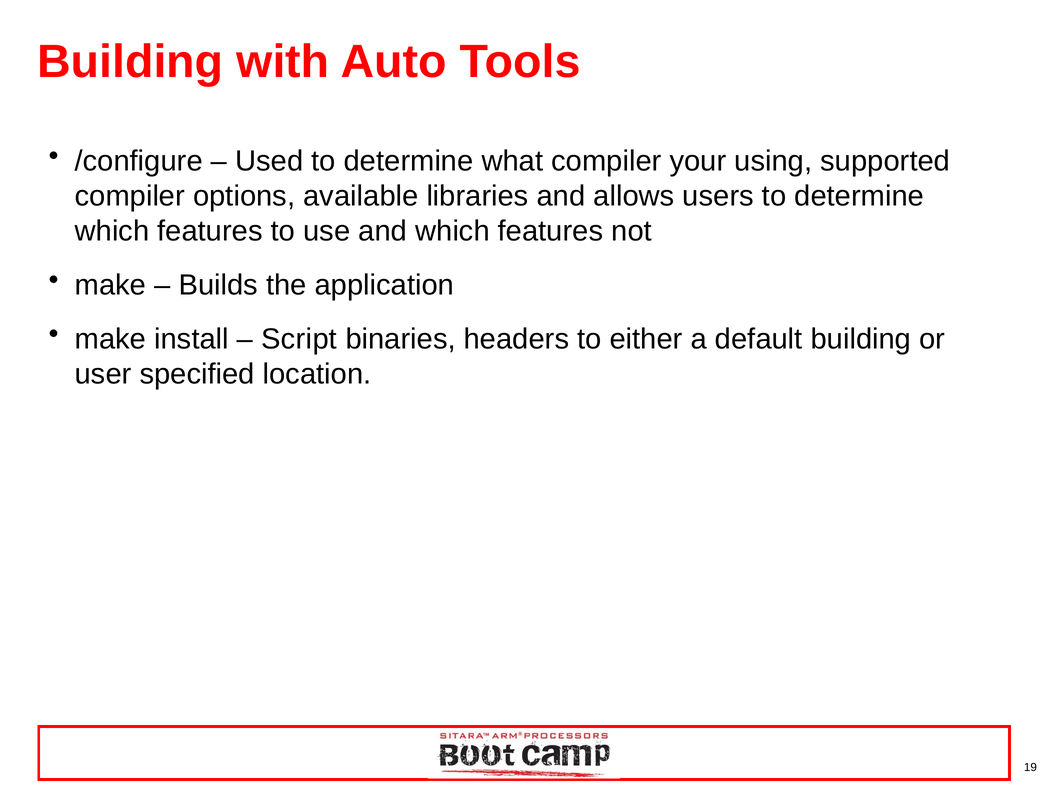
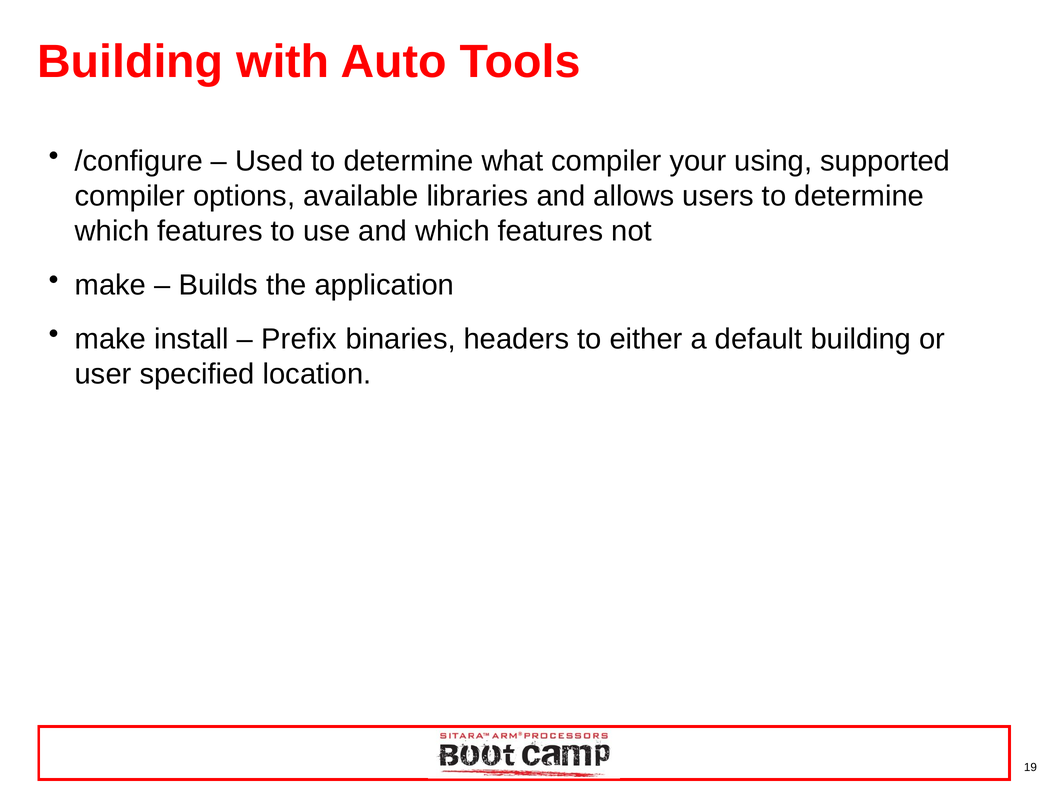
Script: Script -> Prefix
